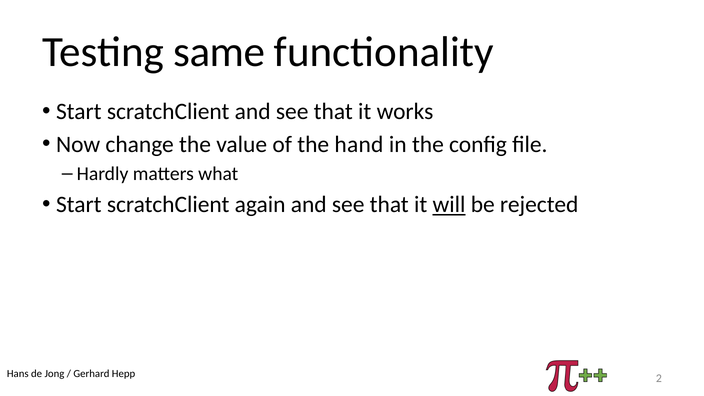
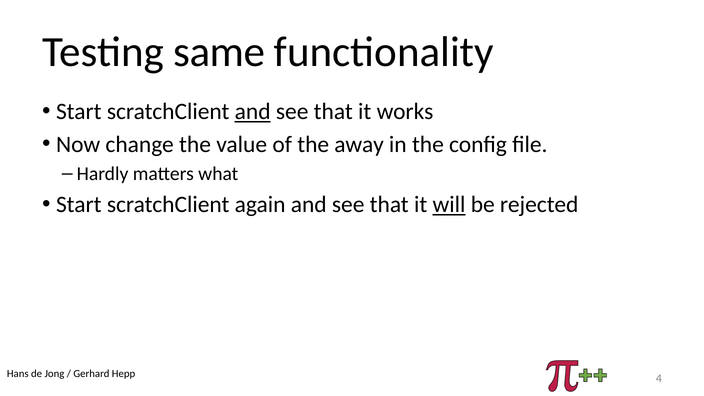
and at (253, 112) underline: none -> present
hand: hand -> away
2: 2 -> 4
